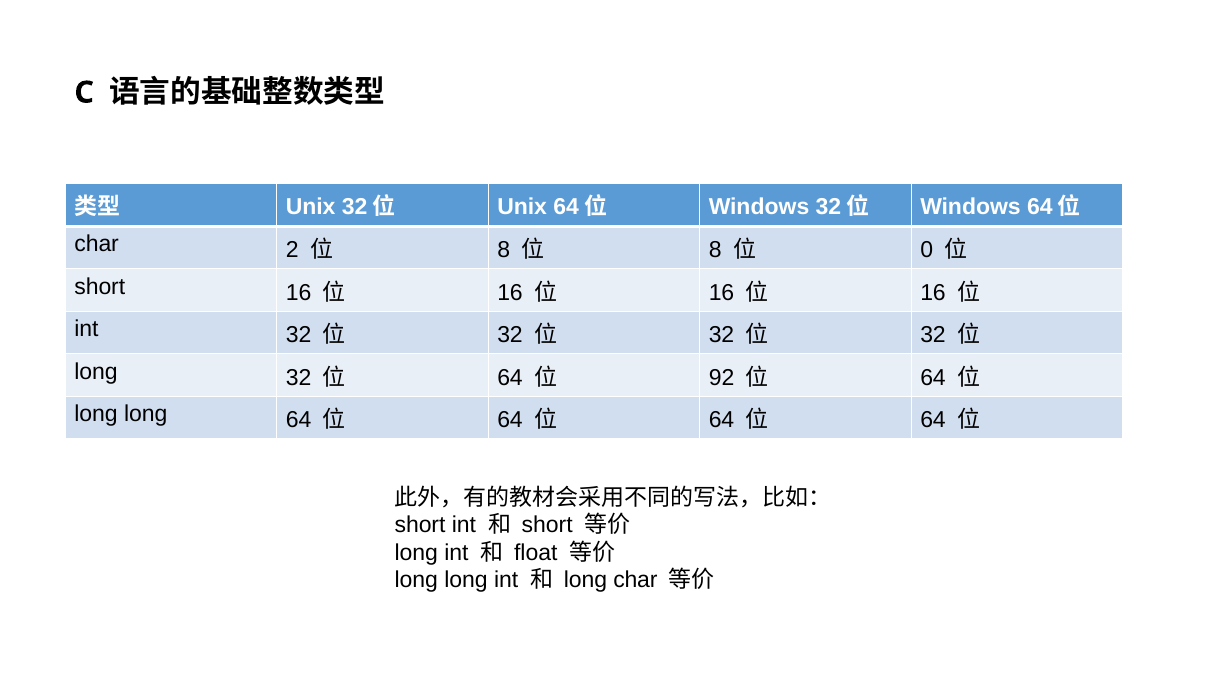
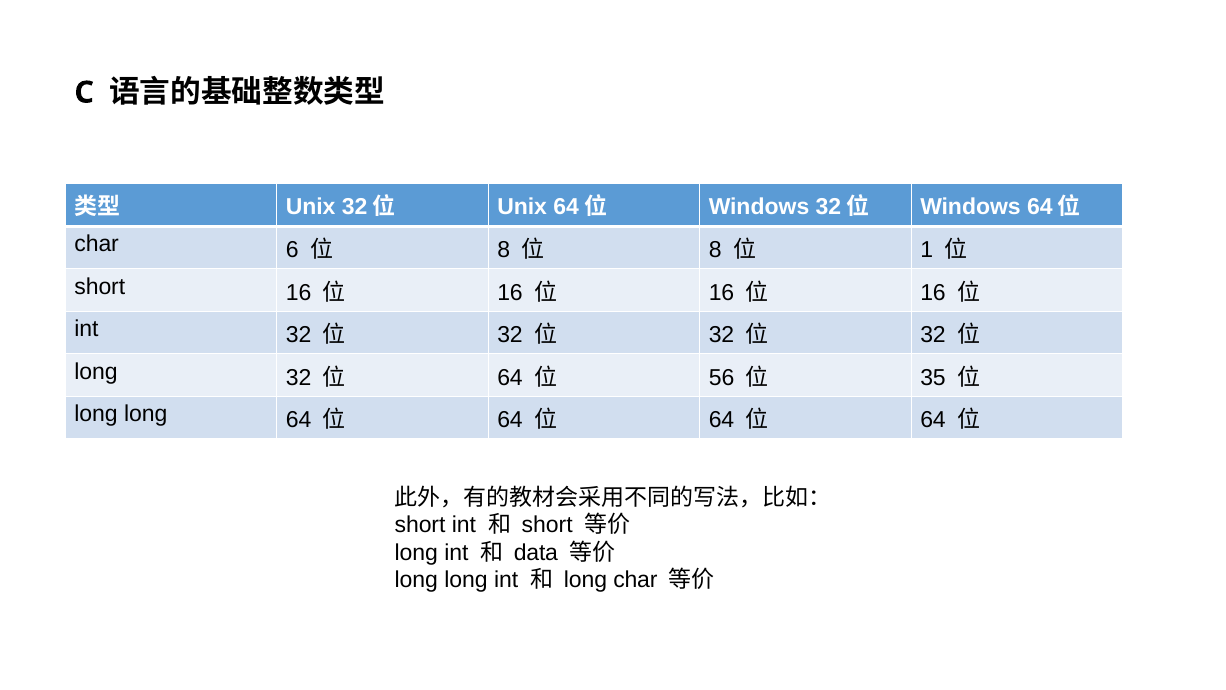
2: 2 -> 6
0: 0 -> 1
92: 92 -> 56
64 at (933, 377): 64 -> 35
float: float -> data
